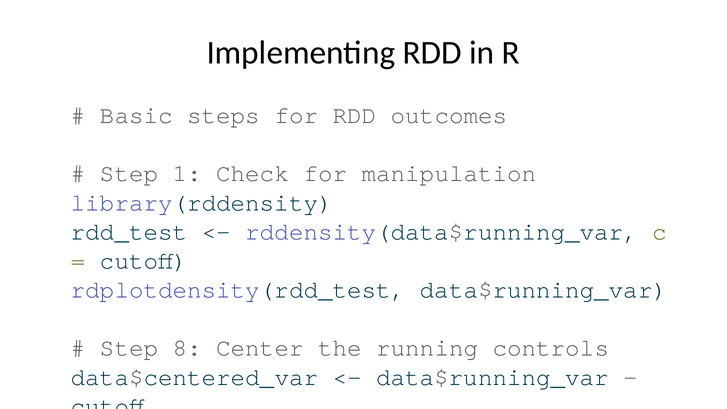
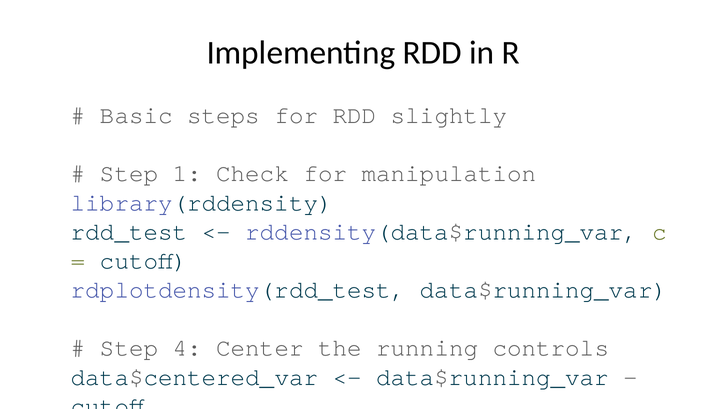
outcomes: outcomes -> slightly
8 at (187, 348): 8 -> 4
